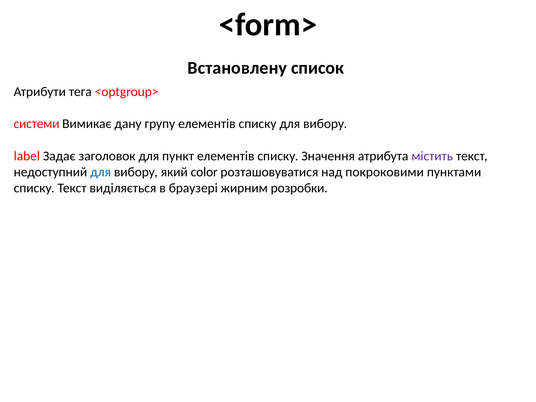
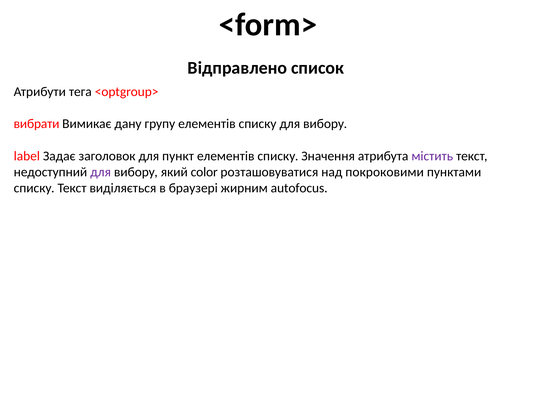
Встановлену: Встановлену -> Відправлено
системи: системи -> вибрати
для at (101, 172) colour: blue -> purple
розробки: розробки -> autofocus
